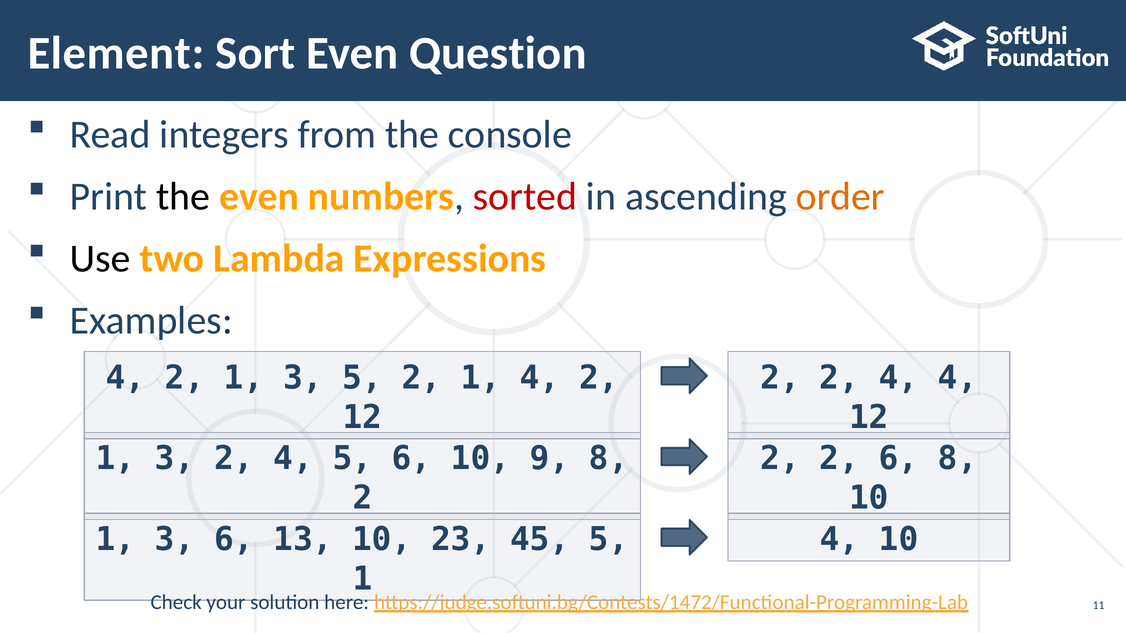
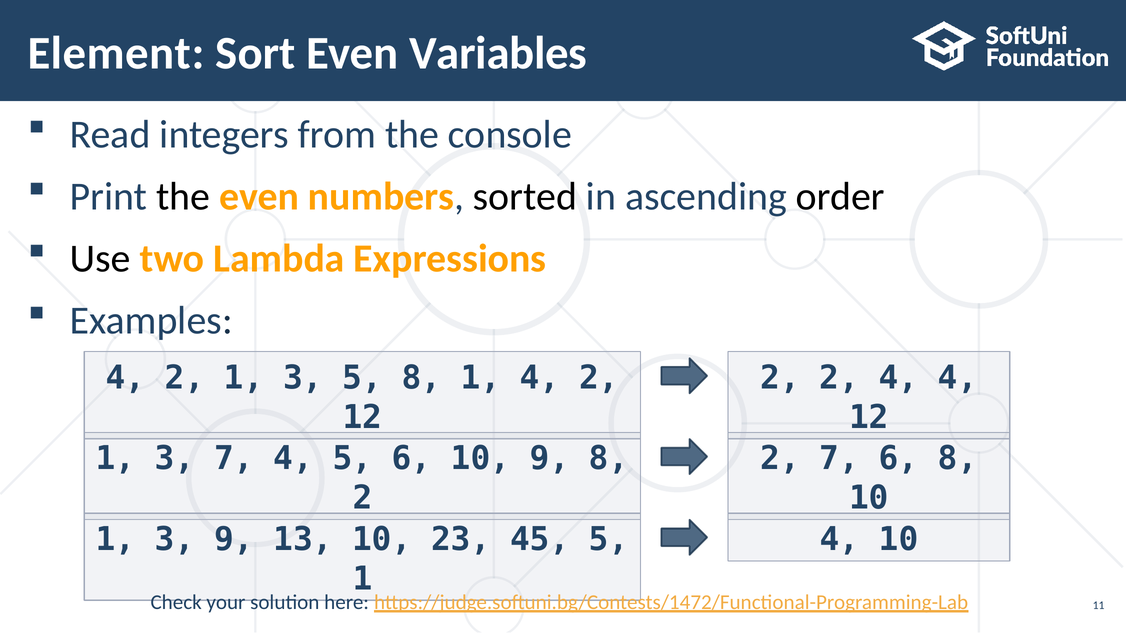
Question: Question -> Variables
sorted colour: red -> black
order colour: orange -> black
5 2: 2 -> 8
3 2: 2 -> 7
2 at (839, 459): 2 -> 7
3 6: 6 -> 9
